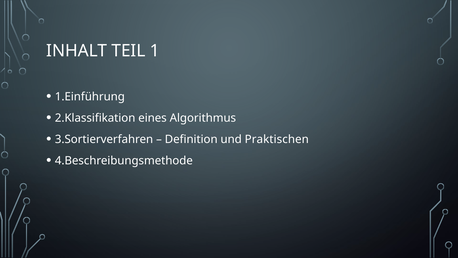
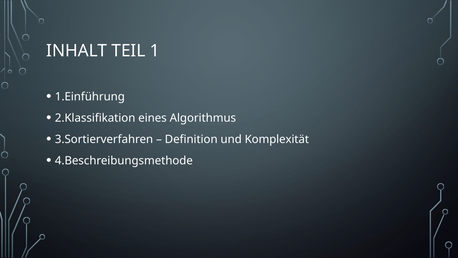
Praktischen: Praktischen -> Komplexität
